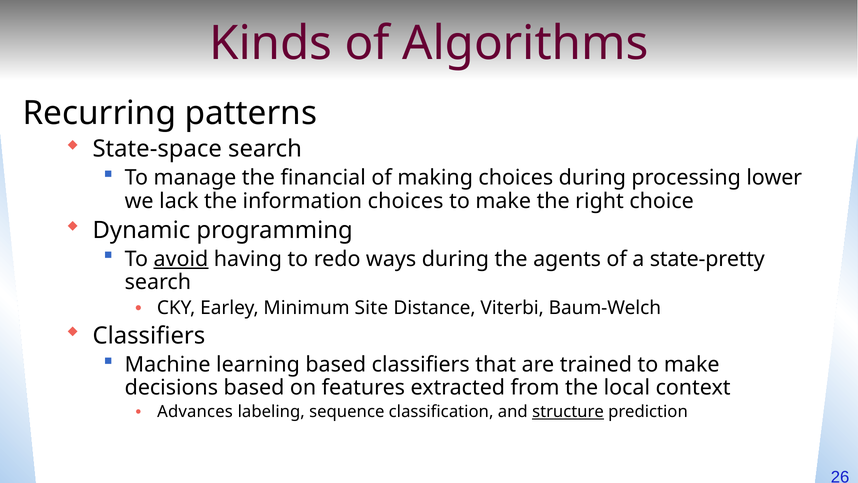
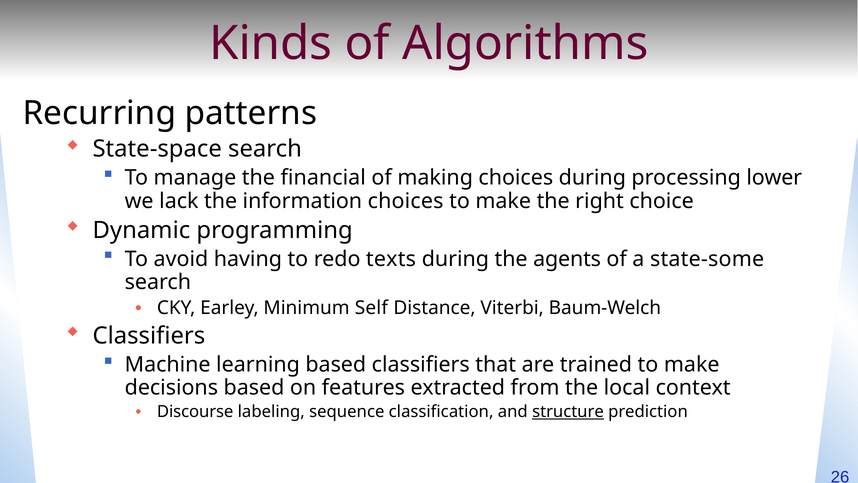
avoid underline: present -> none
ways: ways -> texts
state-pretty: state-pretty -> state-some
Site: Site -> Self
Advances: Advances -> Discourse
